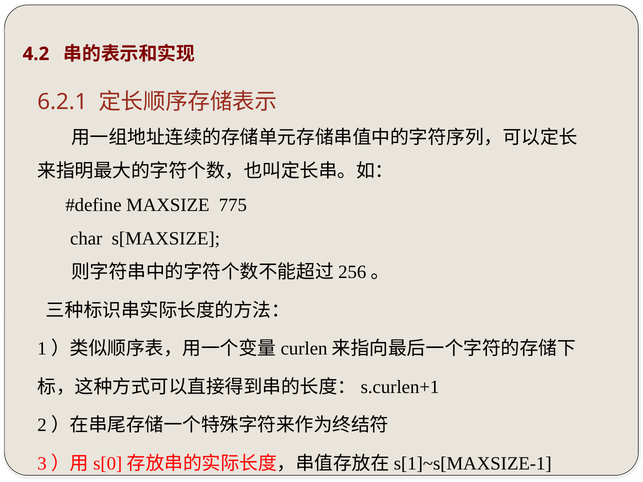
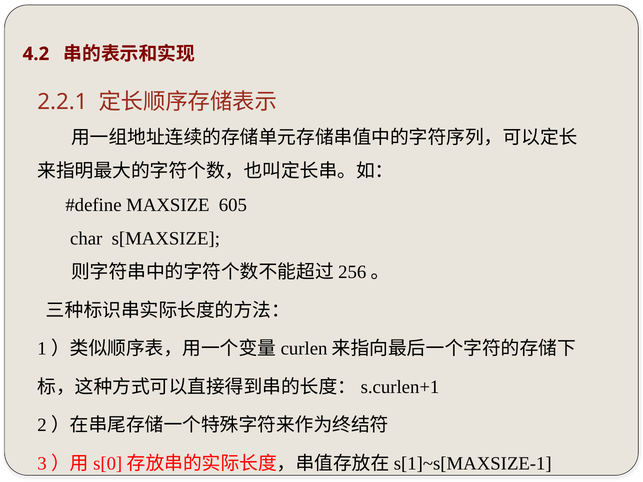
6.2.1: 6.2.1 -> 2.2.1
775: 775 -> 605
